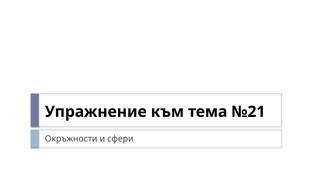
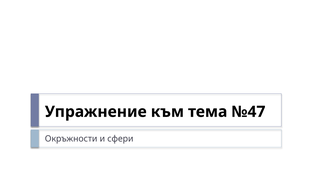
№21: №21 -> №47
